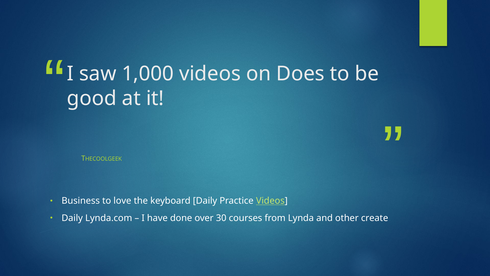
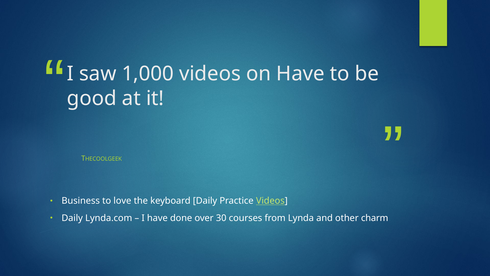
on Does: Does -> Have
create: create -> charm
